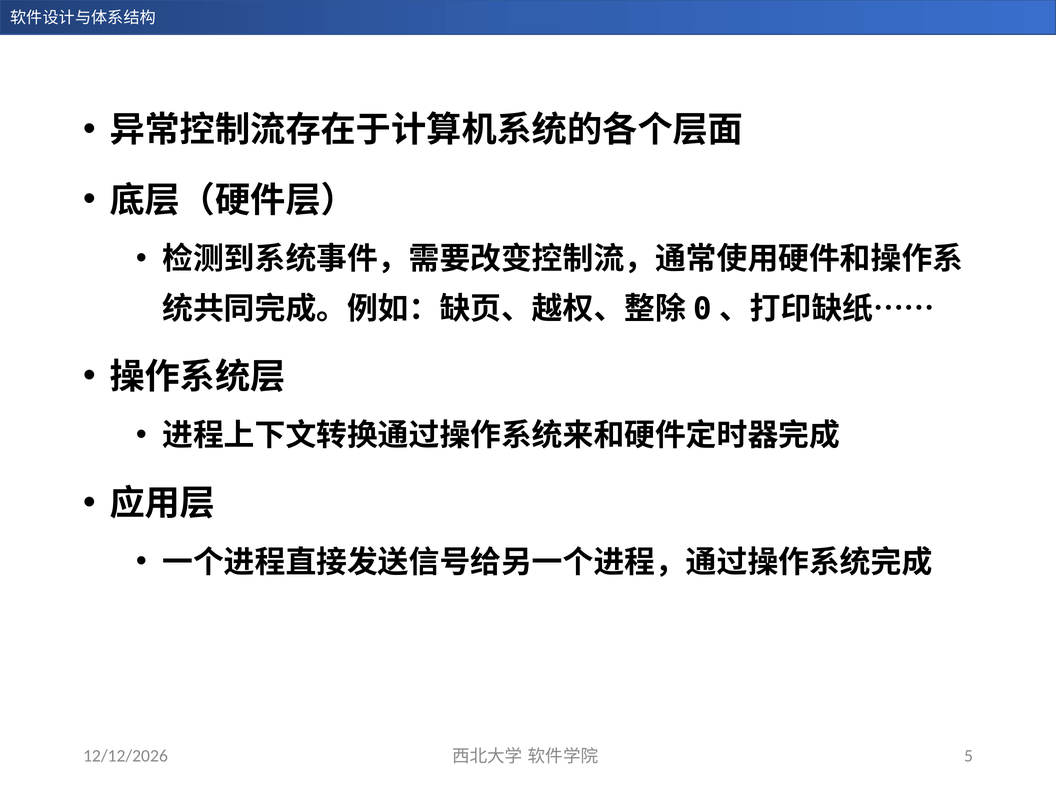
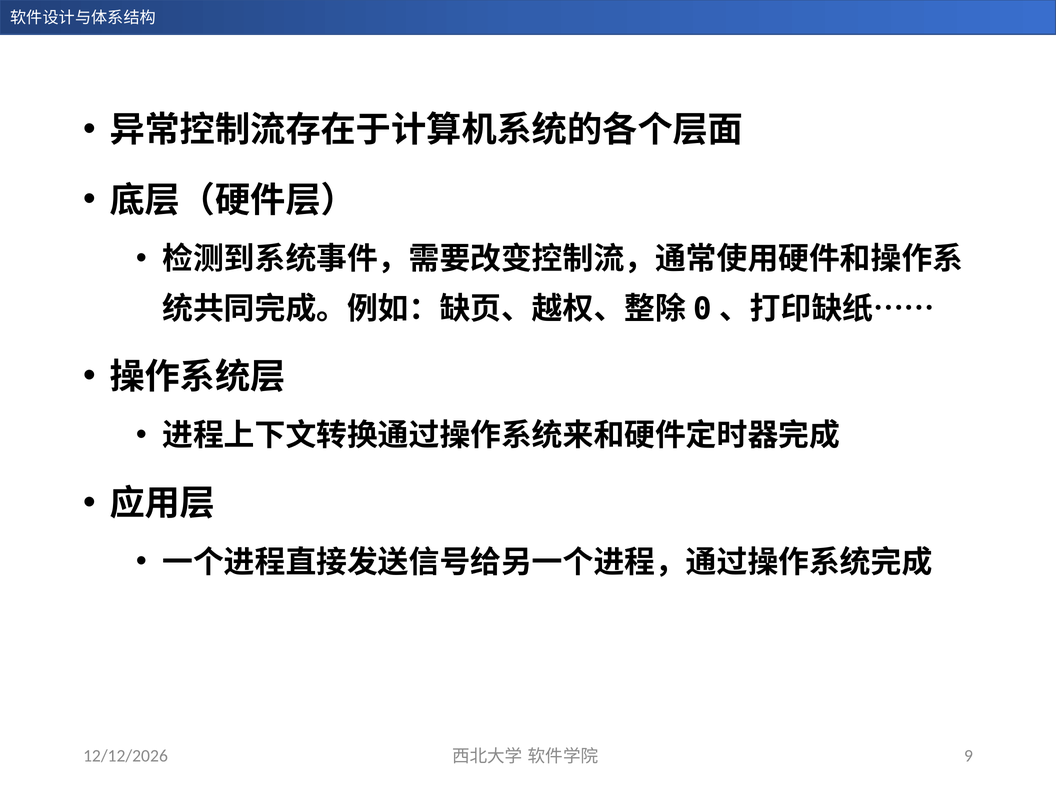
5: 5 -> 9
